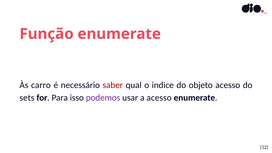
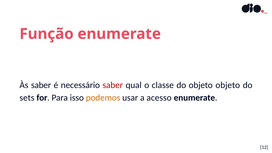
Às carro: carro -> saber
indice: indice -> classe
objeto acesso: acesso -> objeto
podemos colour: purple -> orange
